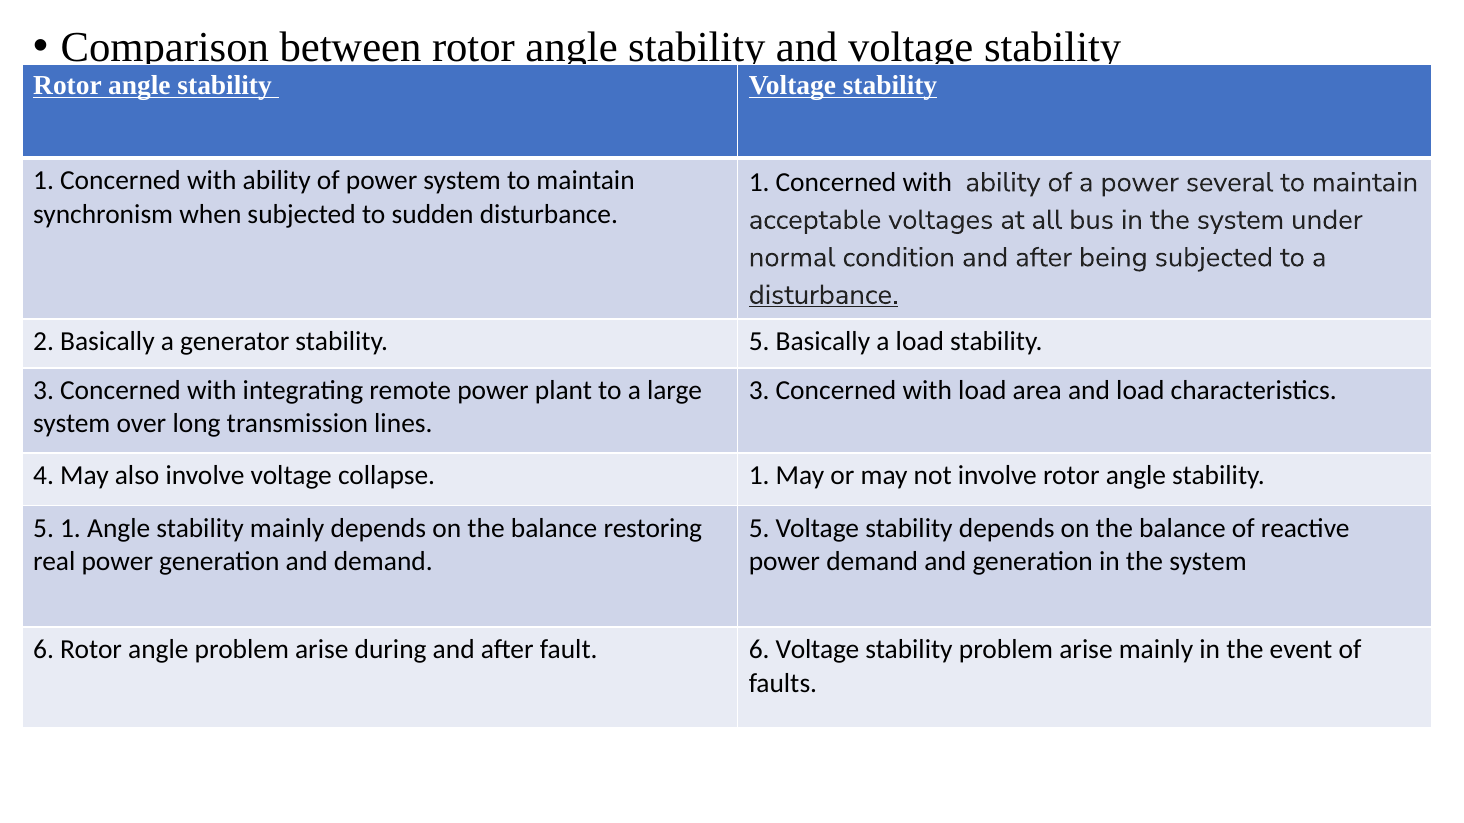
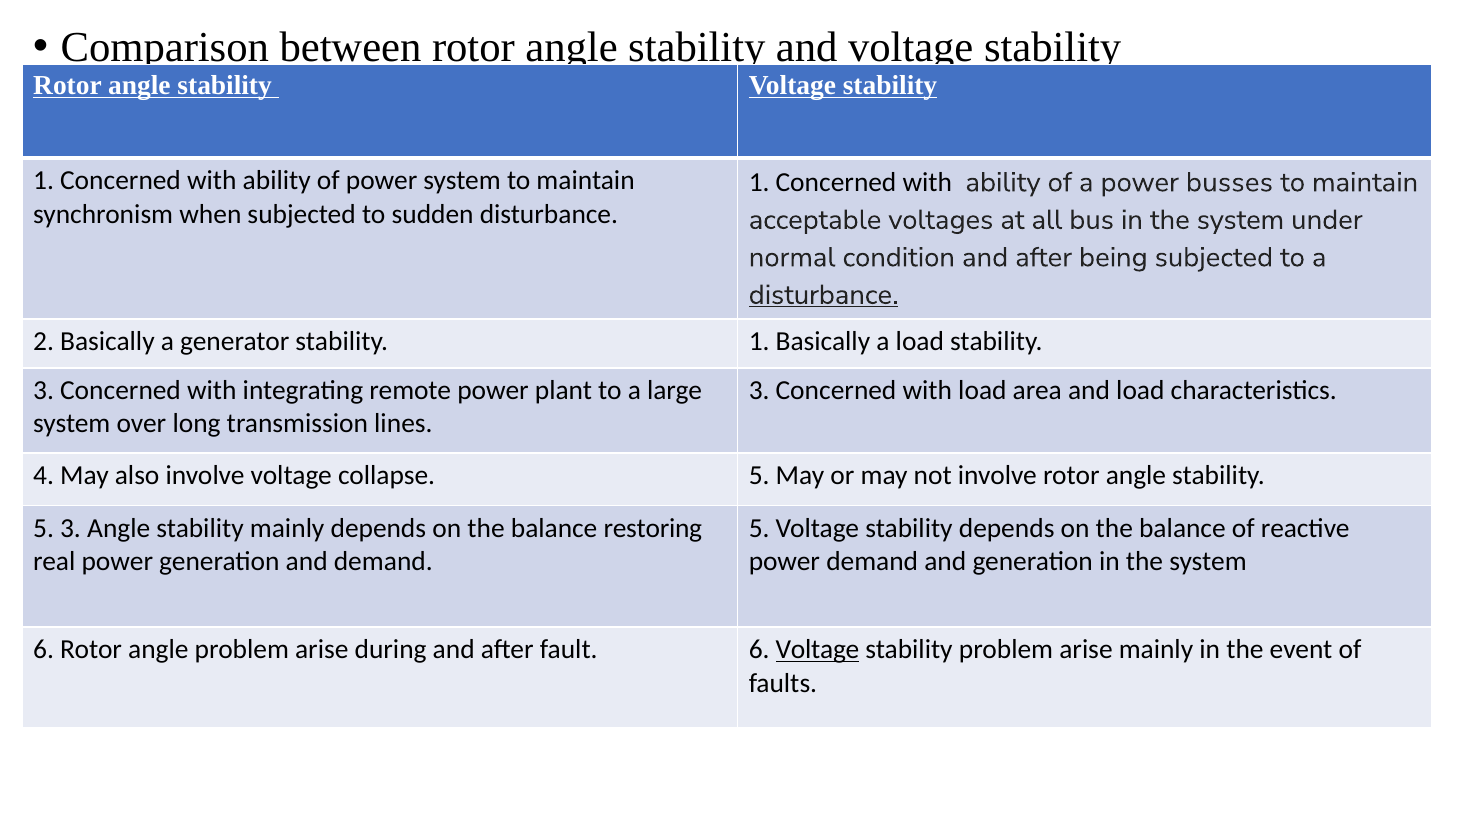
several: several -> busses
generator stability 5: 5 -> 1
collapse 1: 1 -> 5
5 1: 1 -> 3
Voltage at (817, 650) underline: none -> present
